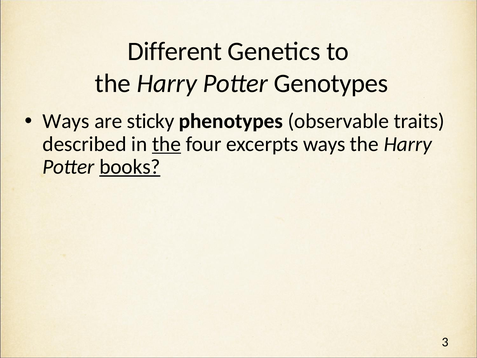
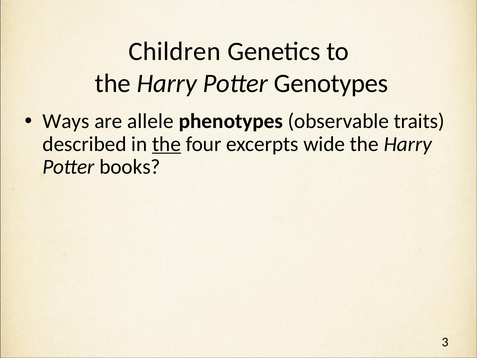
Different: Different -> Children
sticky: sticky -> allele
excerpts ways: ways -> wide
books underline: present -> none
